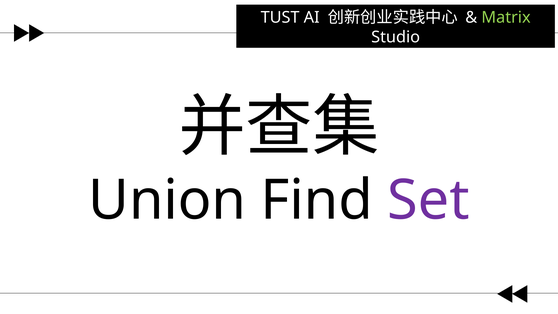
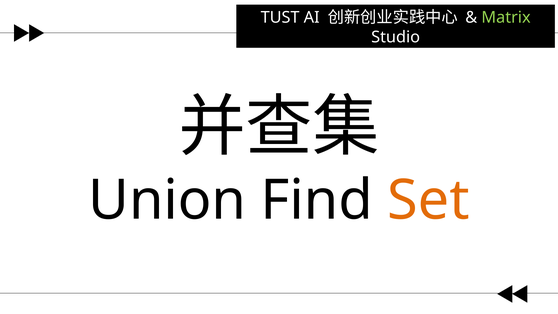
Set colour: purple -> orange
